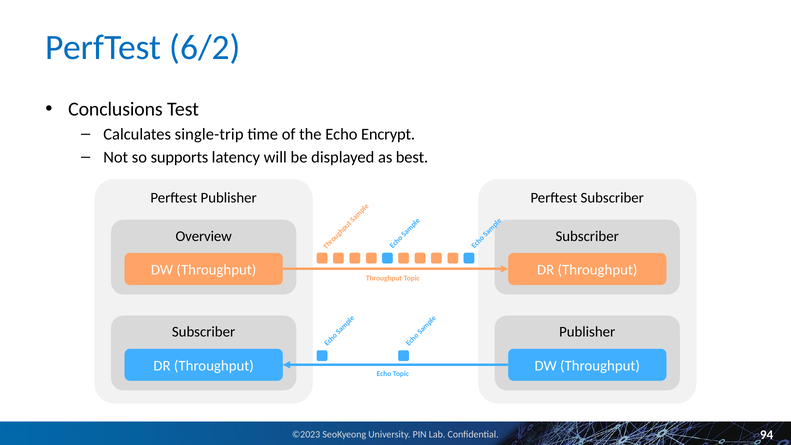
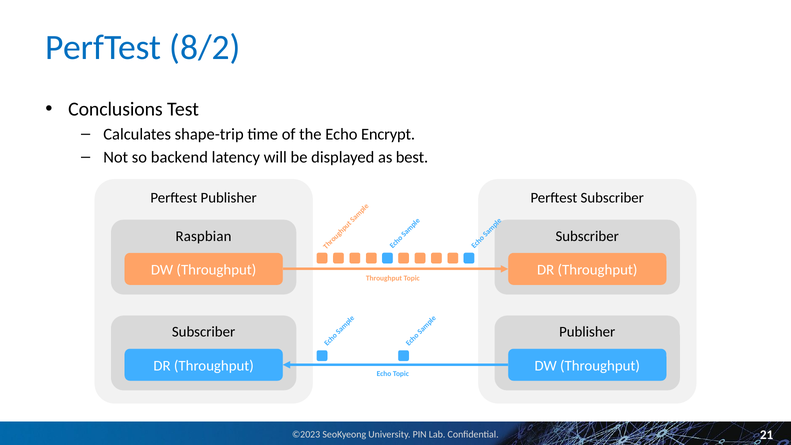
6/2: 6/2 -> 8/2
single-trip: single-trip -> shape-trip
supports: supports -> backend
Overview: Overview -> Raspbian
94: 94 -> 21
